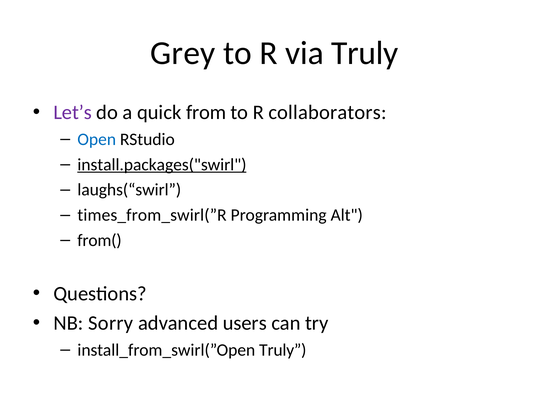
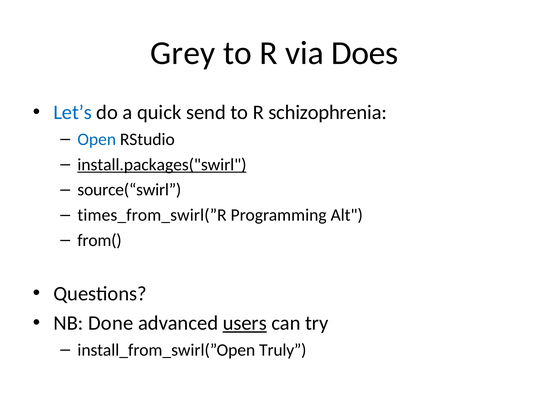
via Truly: Truly -> Does
Let’s colour: purple -> blue
from: from -> send
collaborators: collaborators -> schizophrenia
laughs(“swirl: laughs(“swirl -> source(“swirl
Sorry: Sorry -> Done
users underline: none -> present
